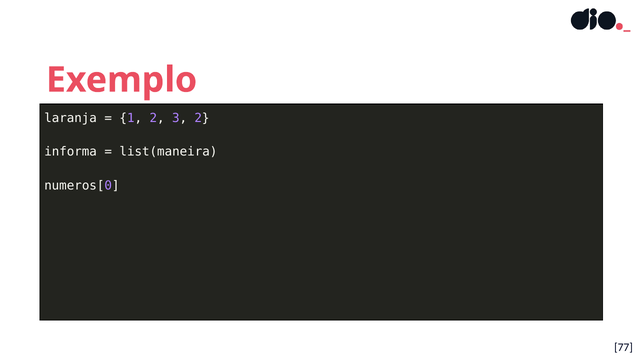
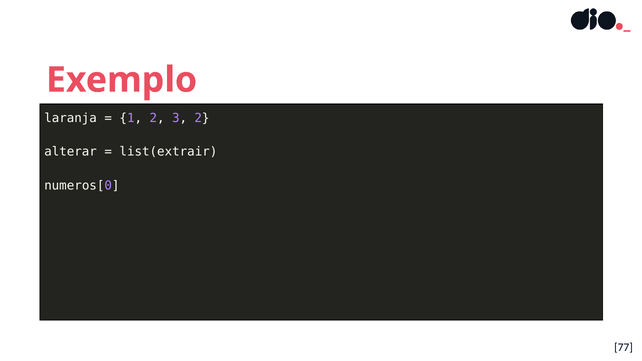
informa: informa -> alterar
list(maneira: list(maneira -> list(extrair
